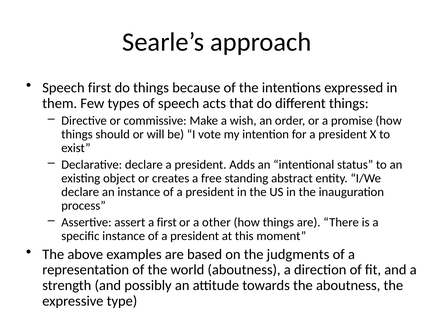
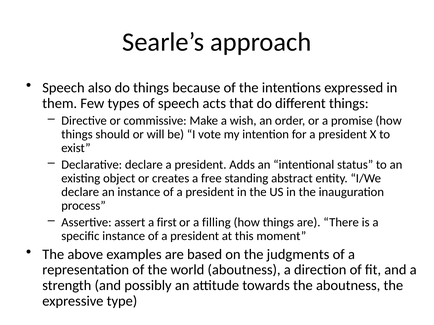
Speech first: first -> also
other: other -> filling
